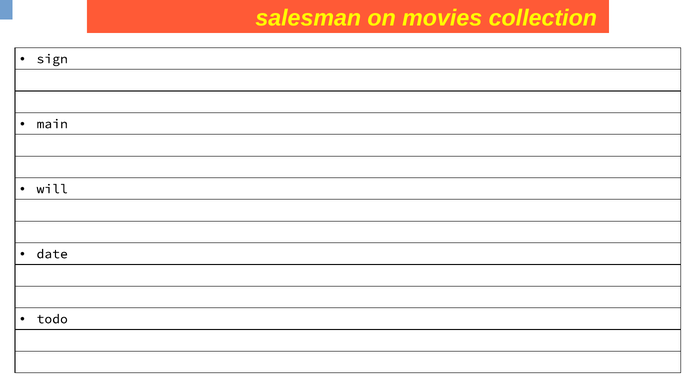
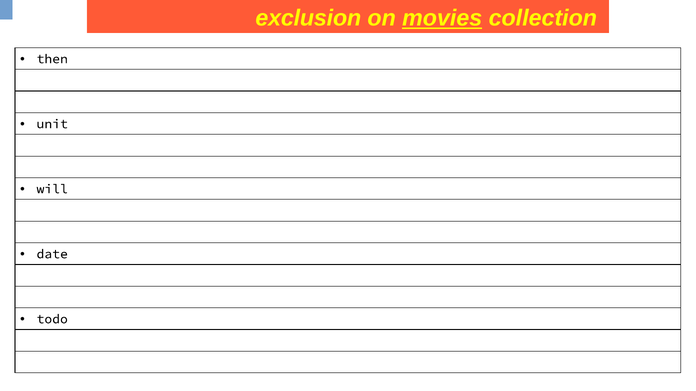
salesman: salesman -> exclusion
movies underline: none -> present
sign: sign -> then
main: main -> unit
